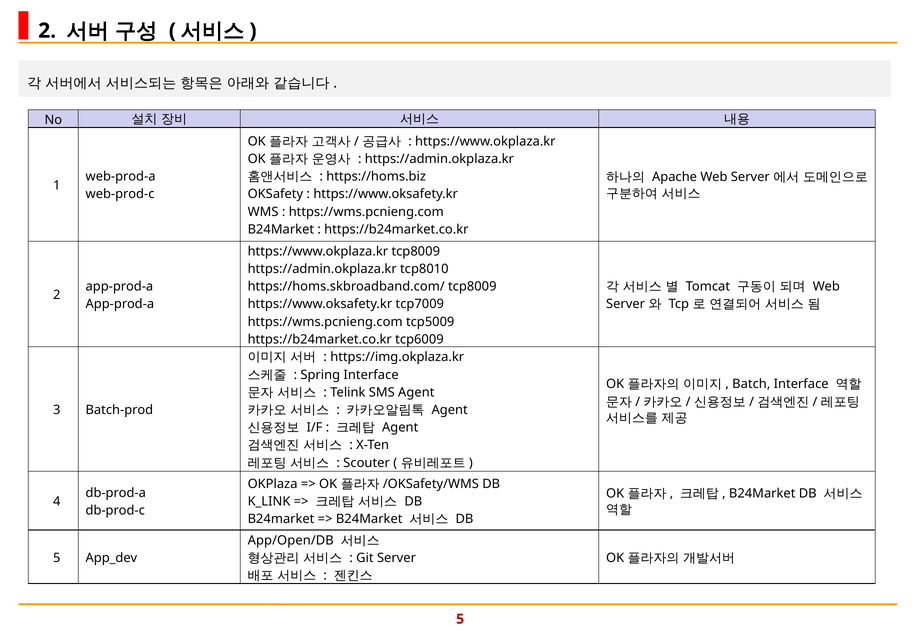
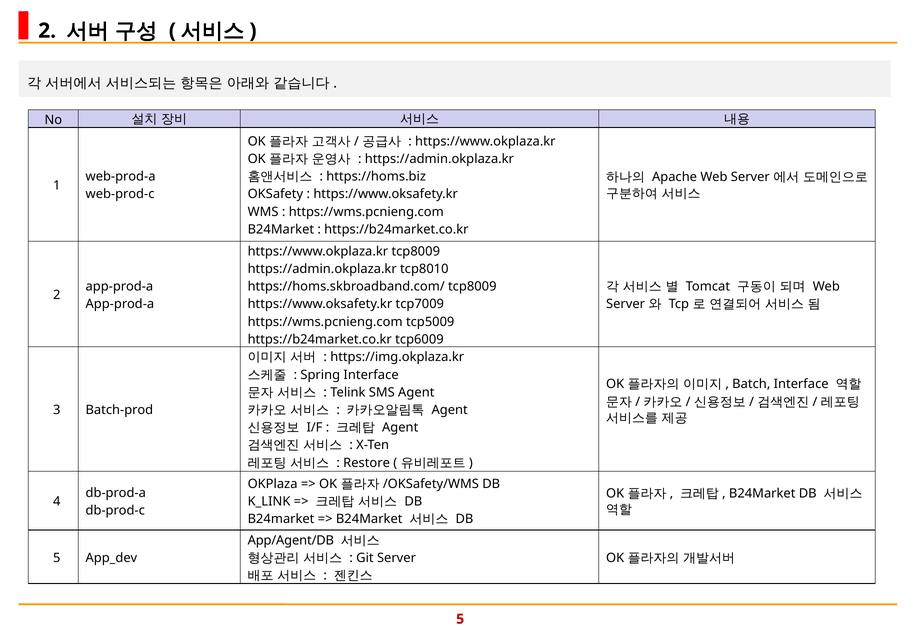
Scouter: Scouter -> Restore
App/Open/DB: App/Open/DB -> App/Agent/DB
